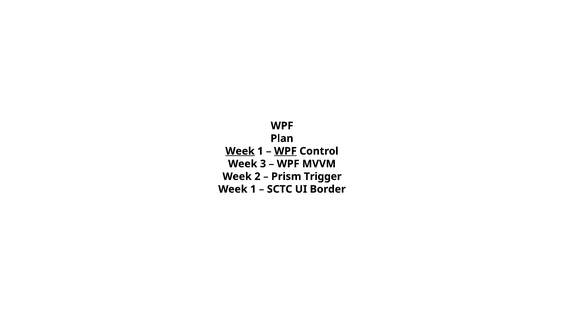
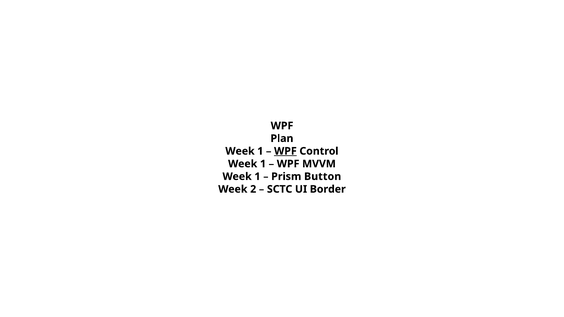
Week at (240, 151) underline: present -> none
3 at (263, 164): 3 -> 1
2 at (257, 177): 2 -> 1
Trigger: Trigger -> Button
1 at (253, 189): 1 -> 2
